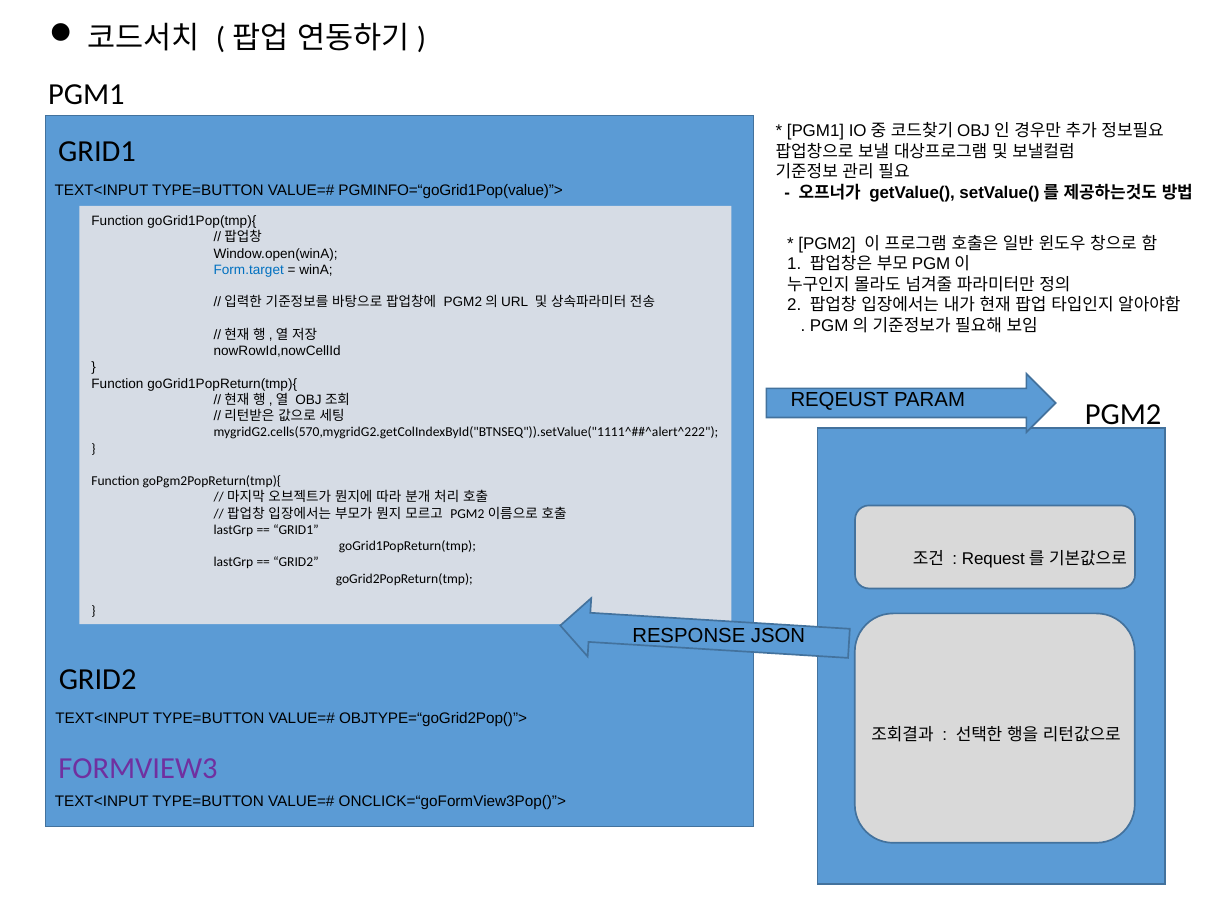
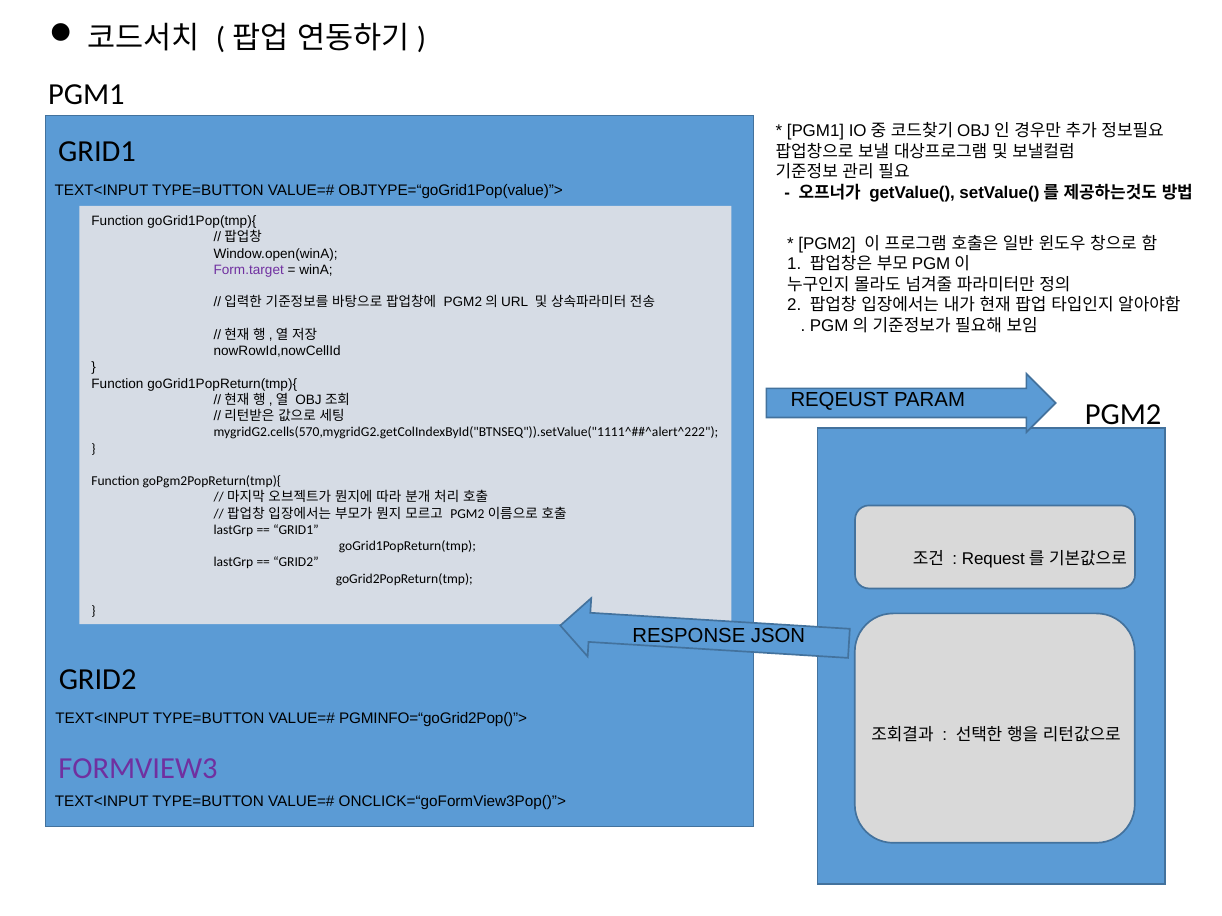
PGMINFO=“goGrid1Pop(value)”>: PGMINFO=“goGrid1Pop(value)”> -> OBJTYPE=“goGrid1Pop(value)”>
Form.target colour: blue -> purple
OBJTYPE=“goGrid2Pop()”>: OBJTYPE=“goGrid2Pop()”> -> PGMINFO=“goGrid2Pop()”>
